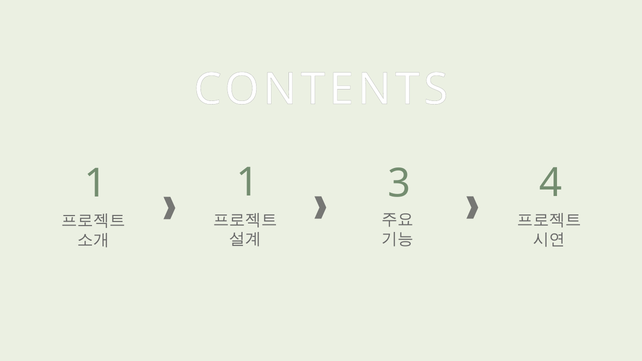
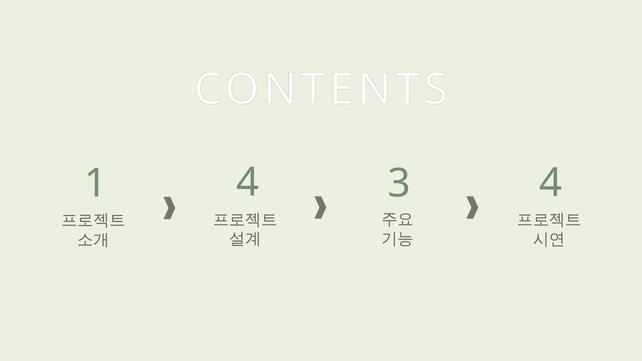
1 1: 1 -> 4
